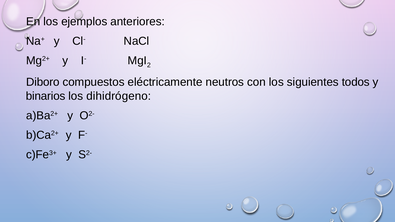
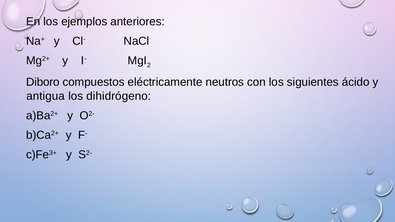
todos: todos -> ácido
binarios: binarios -> antigua
